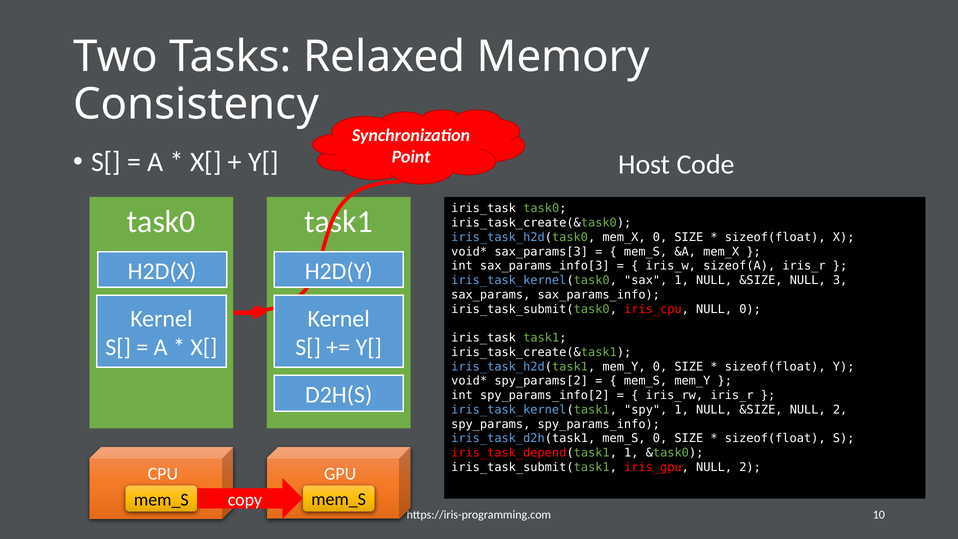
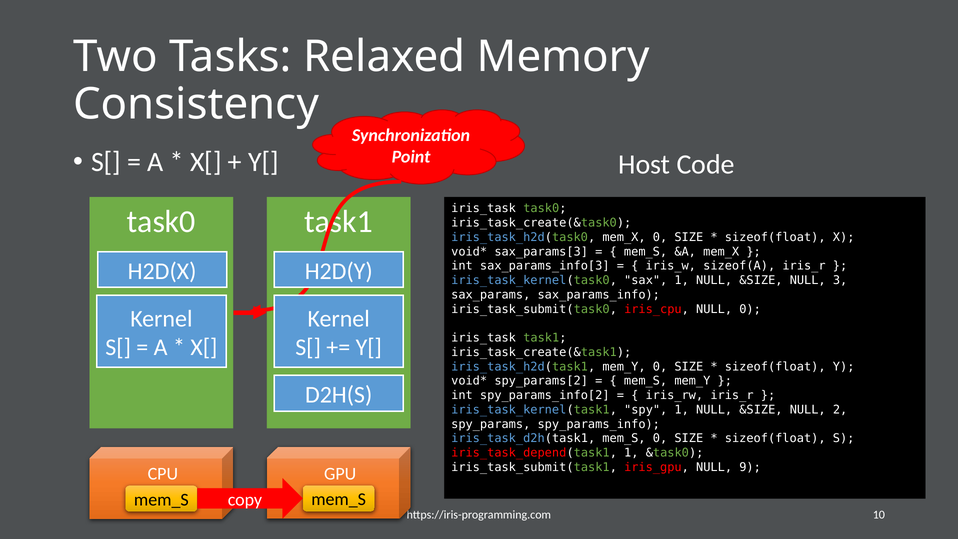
iris_gpu NULL 2: 2 -> 9
